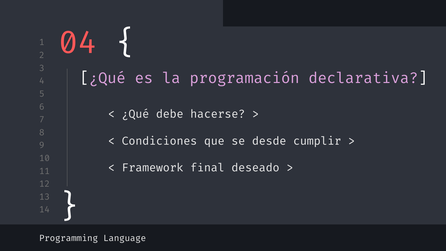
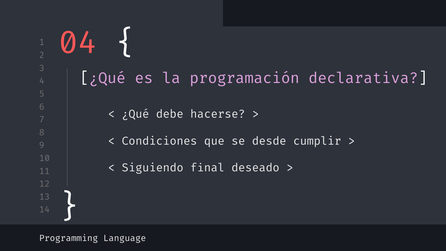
Framework: Framework -> Siguiendo
